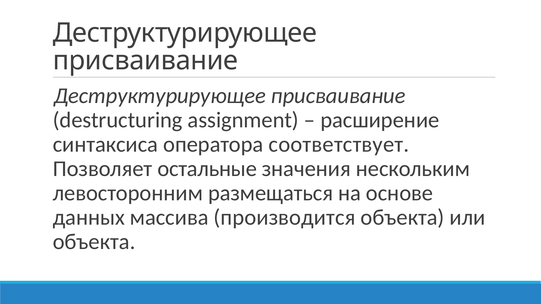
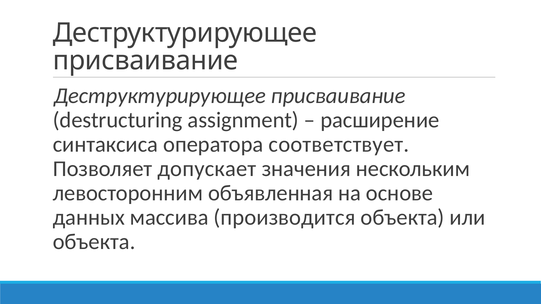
остальные: остальные -> допускает
размещаться: размещаться -> объявленная
